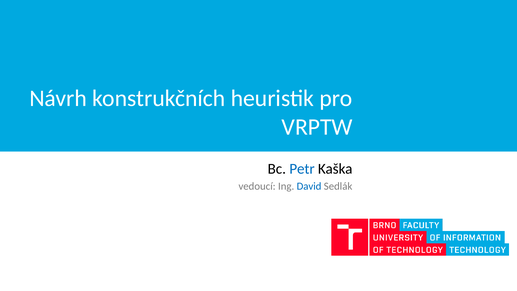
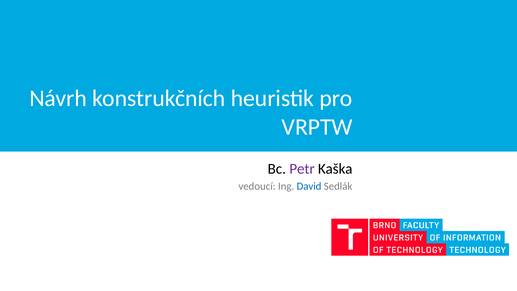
Petr colour: blue -> purple
